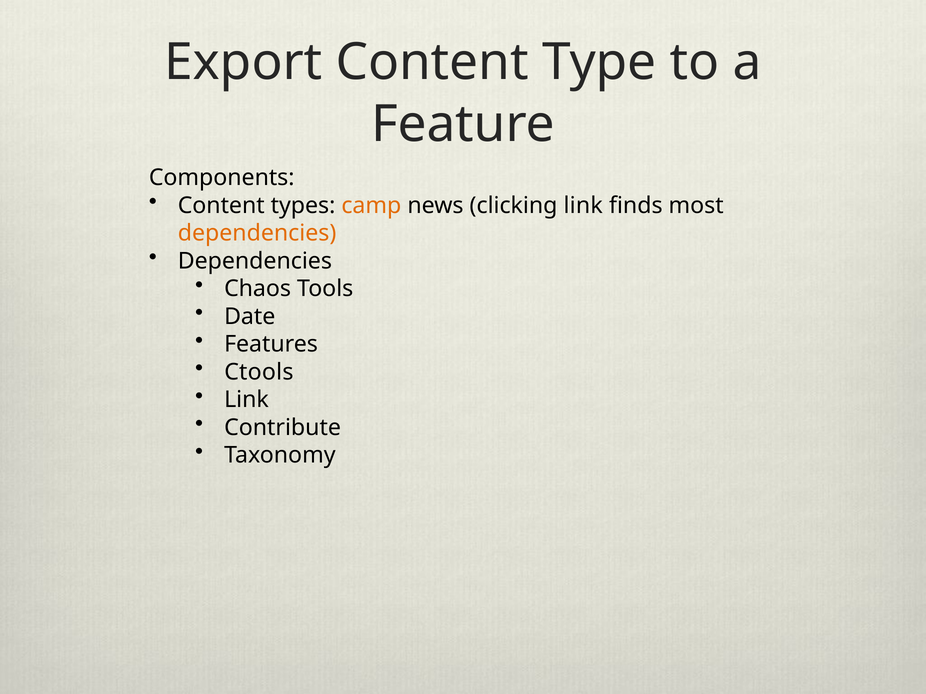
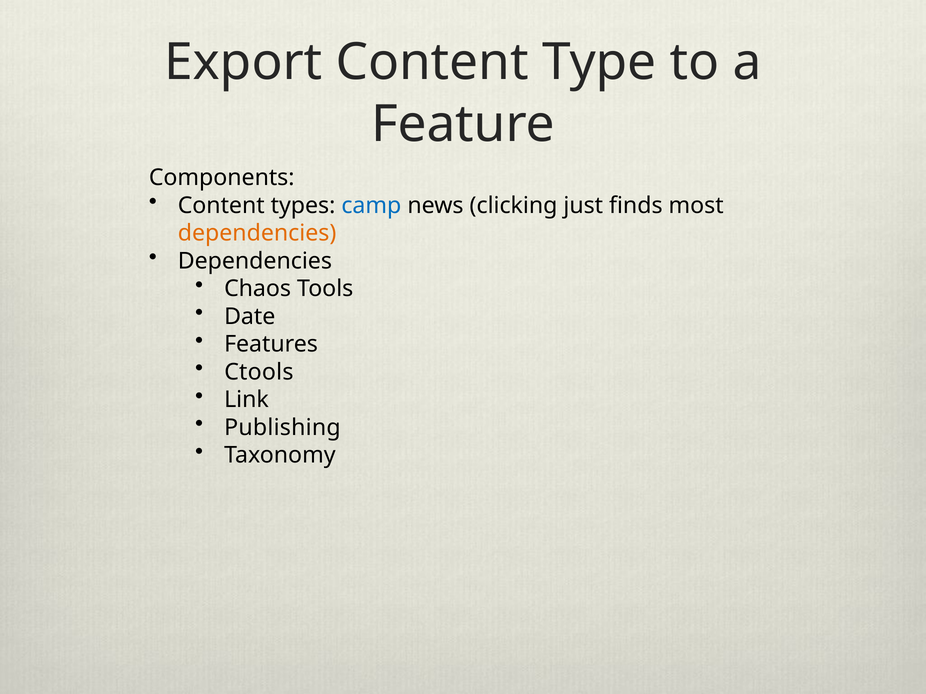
camp colour: orange -> blue
clicking link: link -> just
Contribute: Contribute -> Publishing
